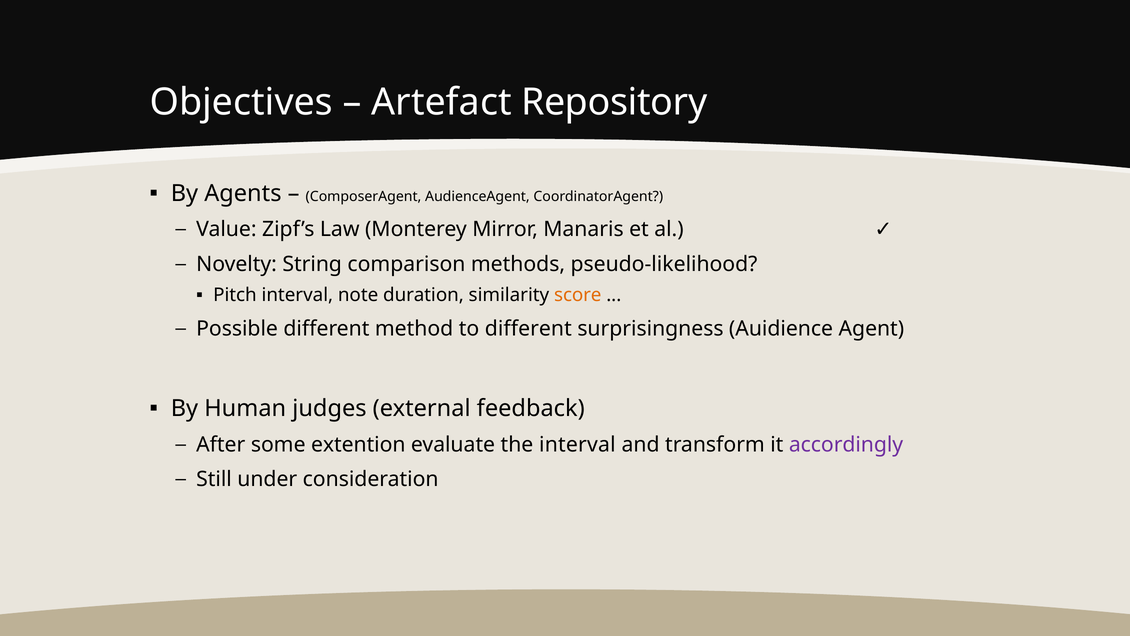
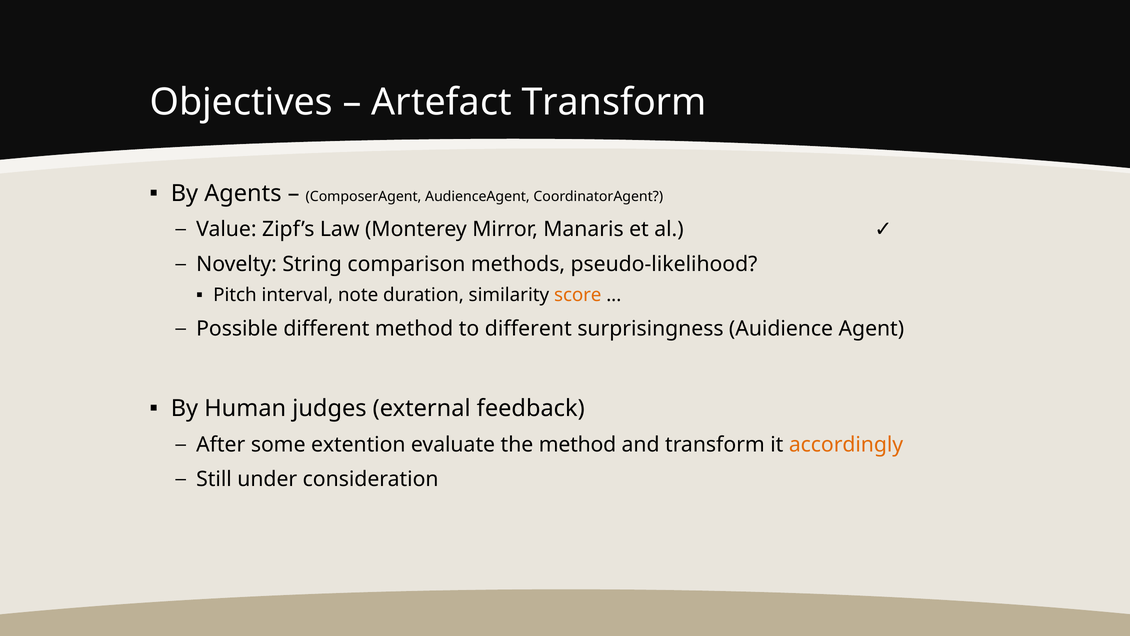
Artefact Repository: Repository -> Transform
the interval: interval -> method
accordingly colour: purple -> orange
